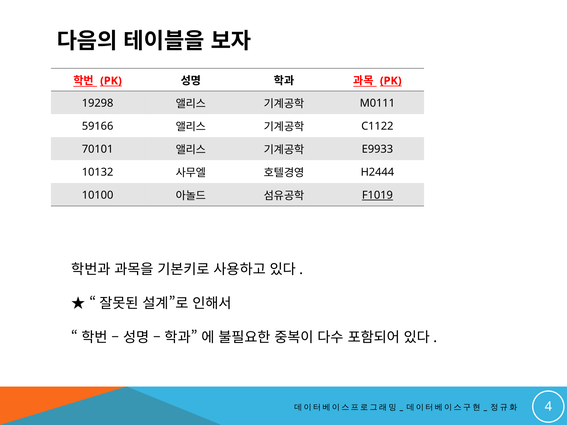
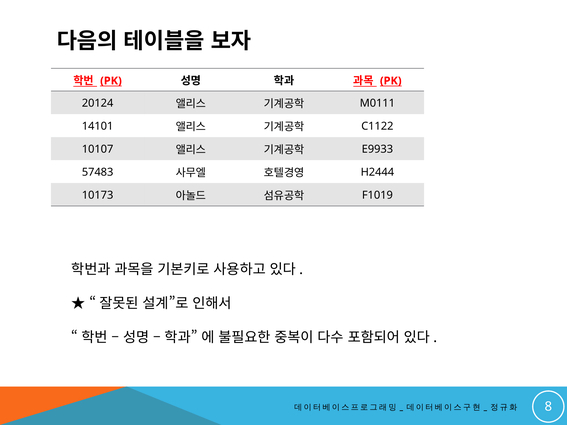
19298: 19298 -> 20124
59166: 59166 -> 14101
70101: 70101 -> 10107
10132: 10132 -> 57483
10100: 10100 -> 10173
F1019 underline: present -> none
4: 4 -> 8
